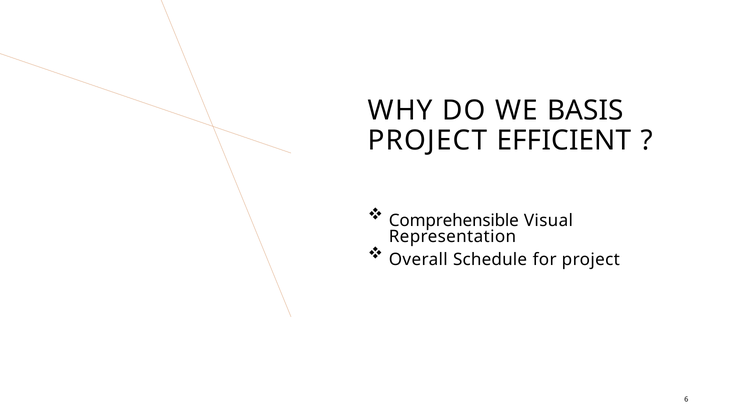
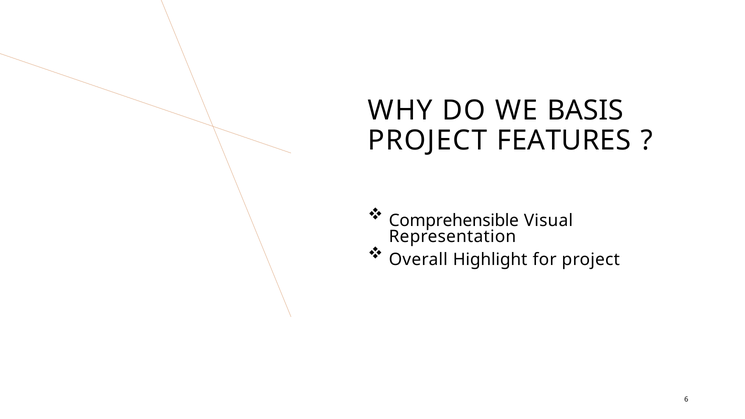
EFFICIENT: EFFICIENT -> FEATURES
Schedule: Schedule -> Highlight
